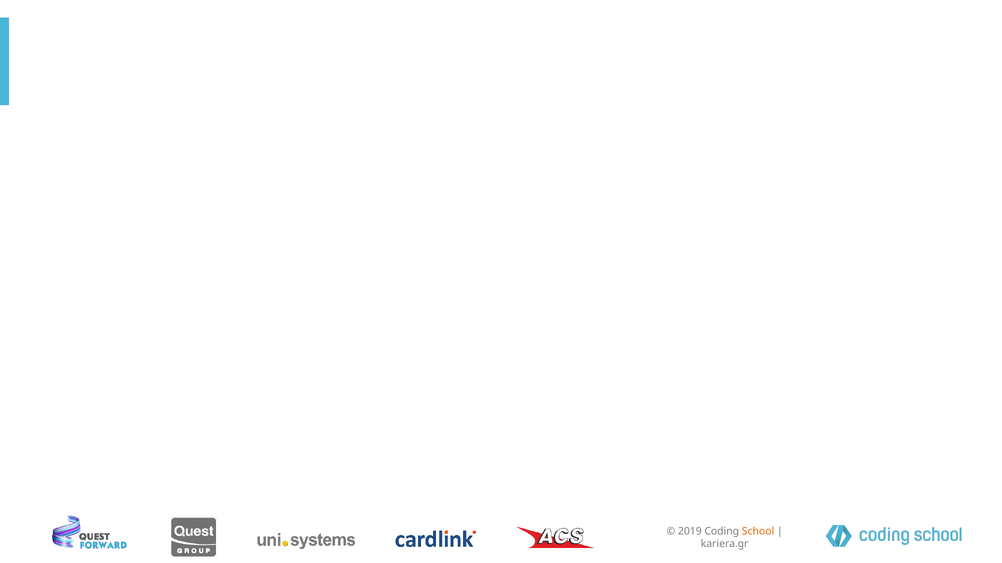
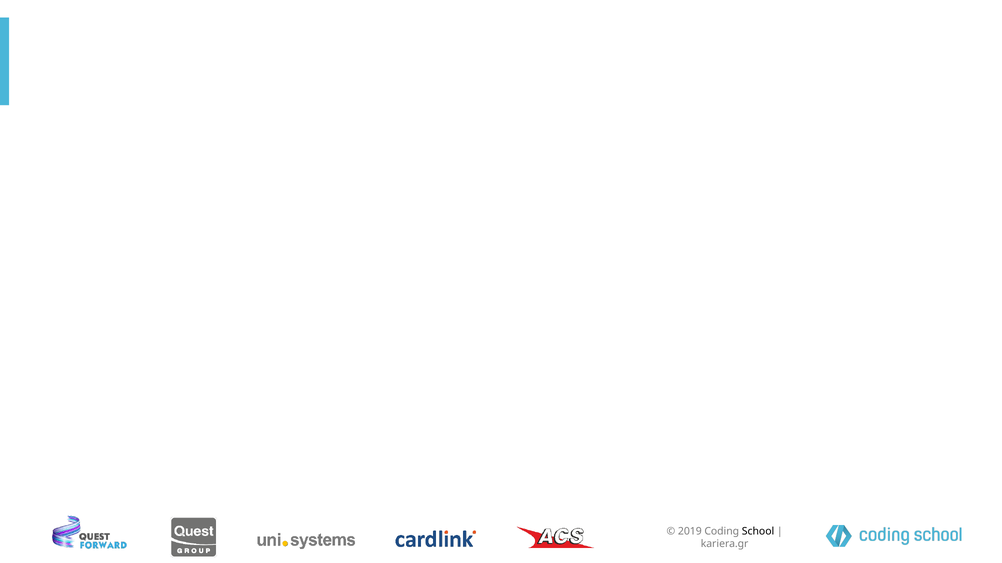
School colour: orange -> black
